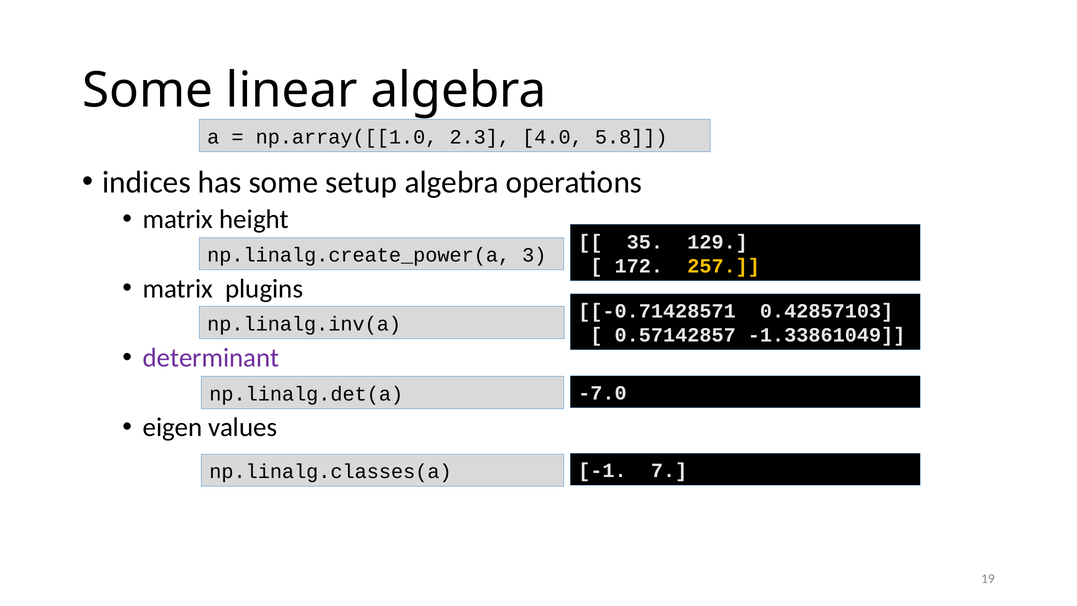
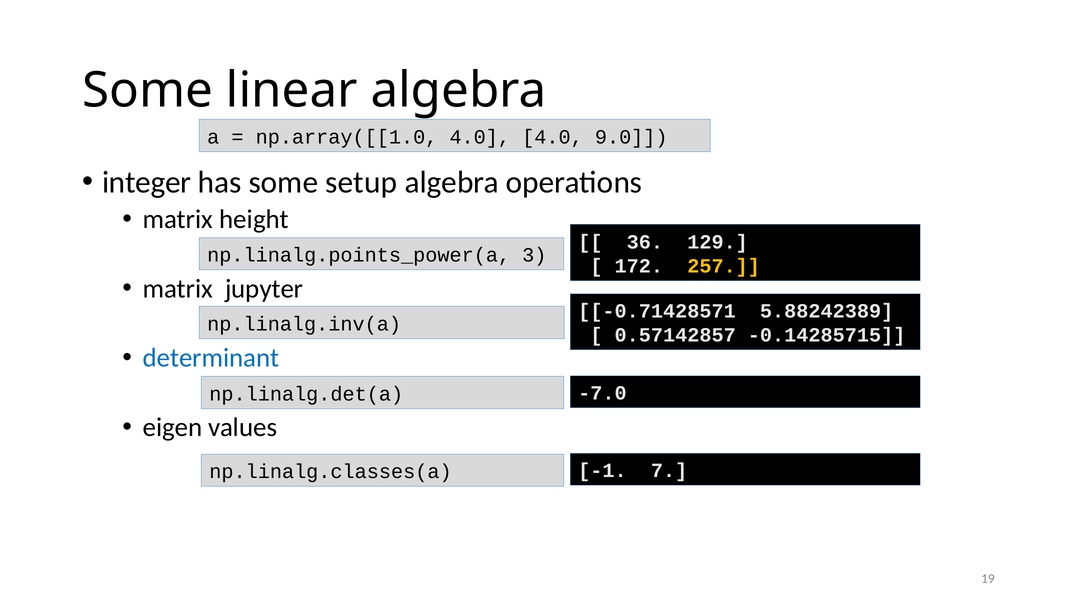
np.array([[1.0 2.3: 2.3 -> 4.0
5.8: 5.8 -> 9.0
indices: indices -> integer
35: 35 -> 36
np.linalg.create_power(a: np.linalg.create_power(a -> np.linalg.points_power(a
plugins: plugins -> jupyter
0.42857103: 0.42857103 -> 5.88242389
-1.33861049: -1.33861049 -> -0.14285715
determinant colour: purple -> blue
